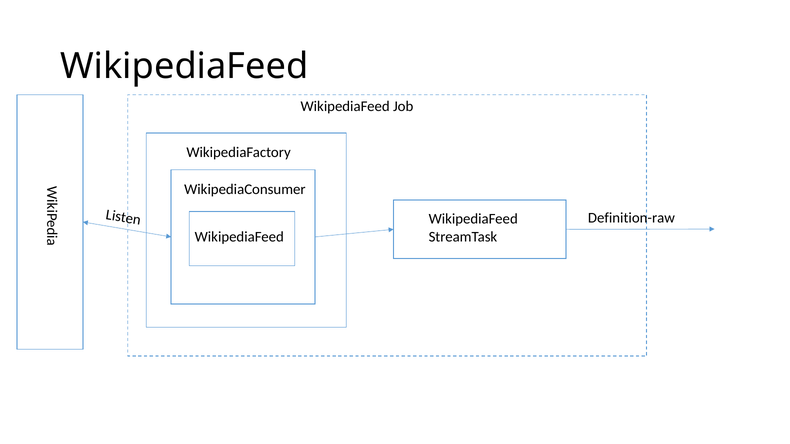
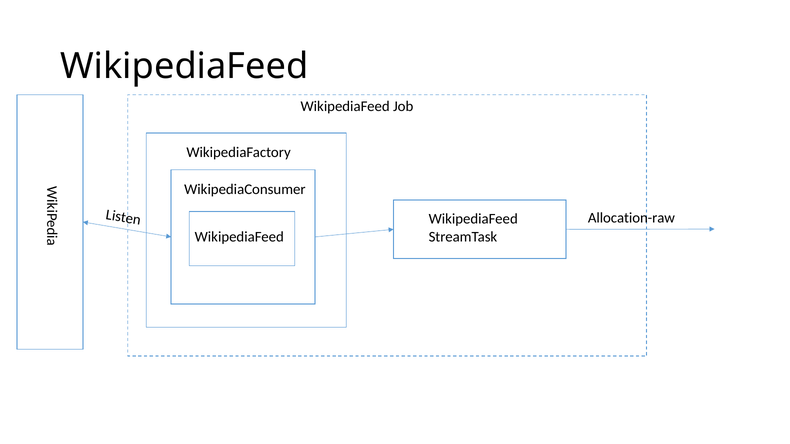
Definition-raw: Definition-raw -> Allocation-raw
